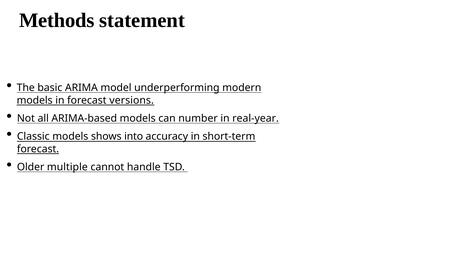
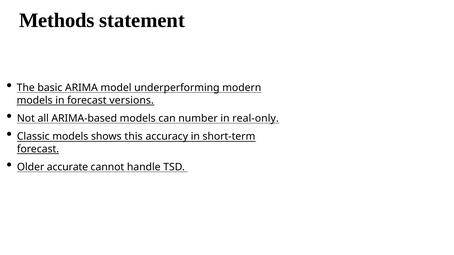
real-year: real-year -> real-only
into: into -> this
multiple: multiple -> accurate
